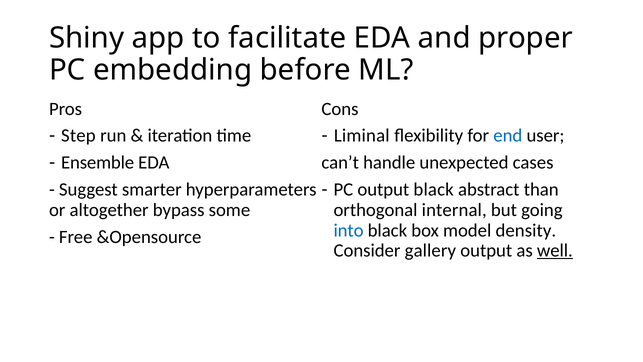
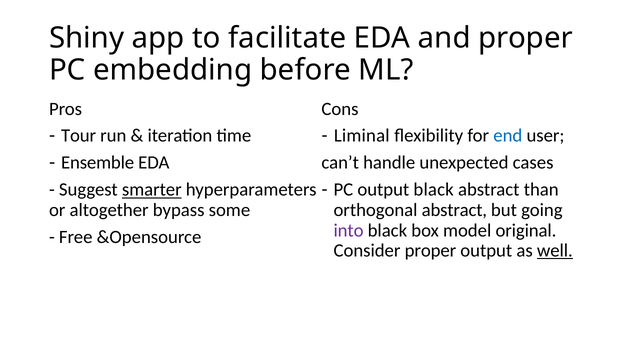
Step: Step -> Tour
smarter underline: none -> present
orthogonal internal: internal -> abstract
into colour: blue -> purple
density: density -> original
Consider gallery: gallery -> proper
